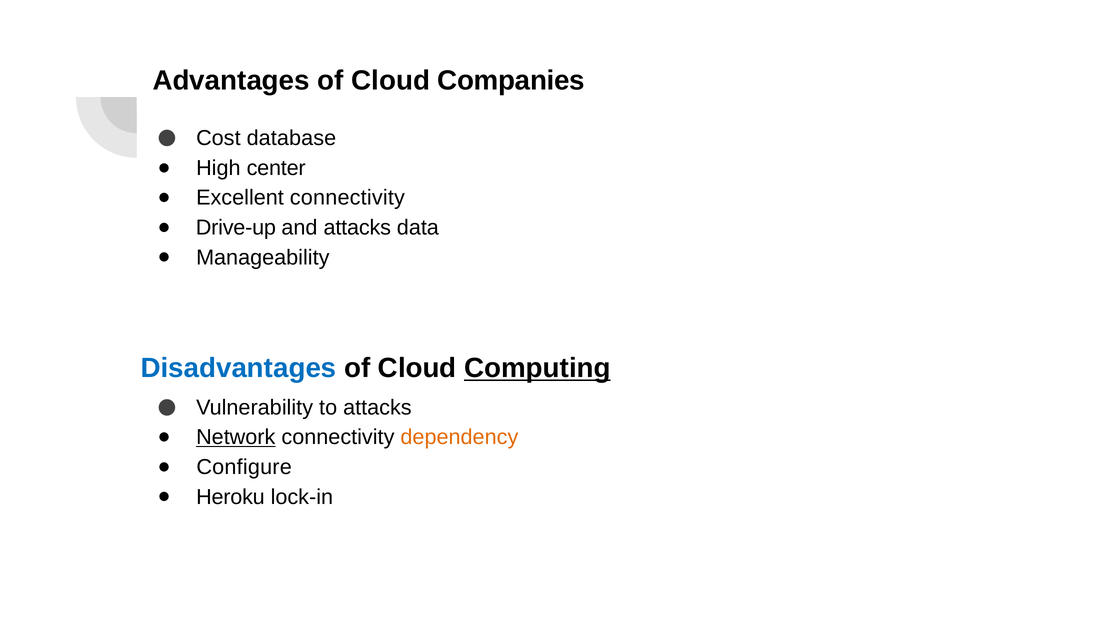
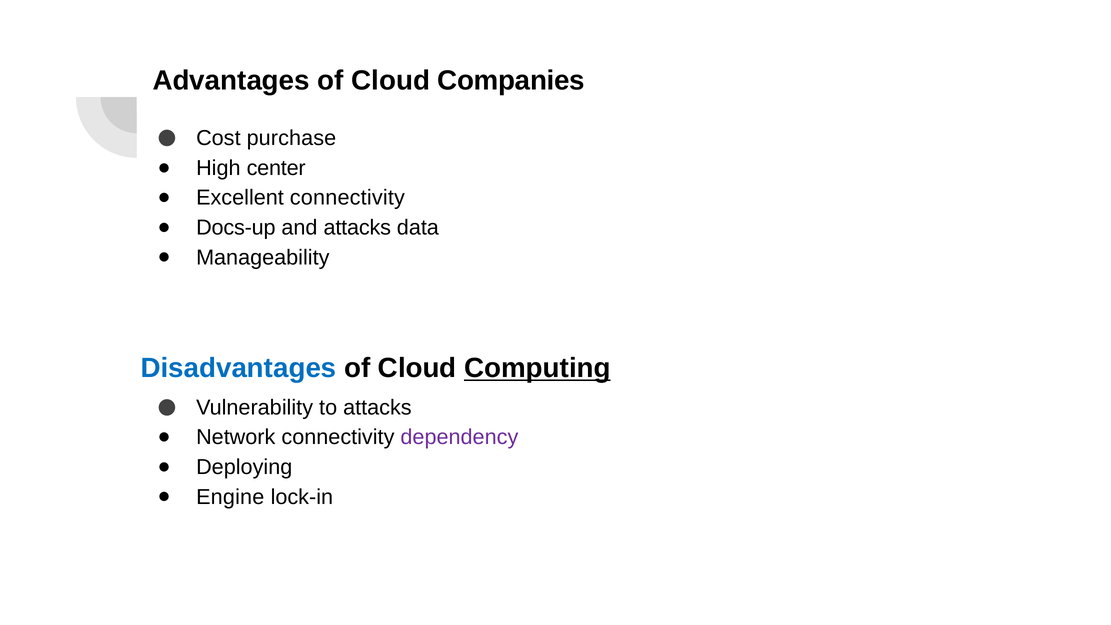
database: database -> purchase
Drive-up: Drive-up -> Docs-up
Network underline: present -> none
dependency colour: orange -> purple
Configure: Configure -> Deploying
Heroku: Heroku -> Engine
